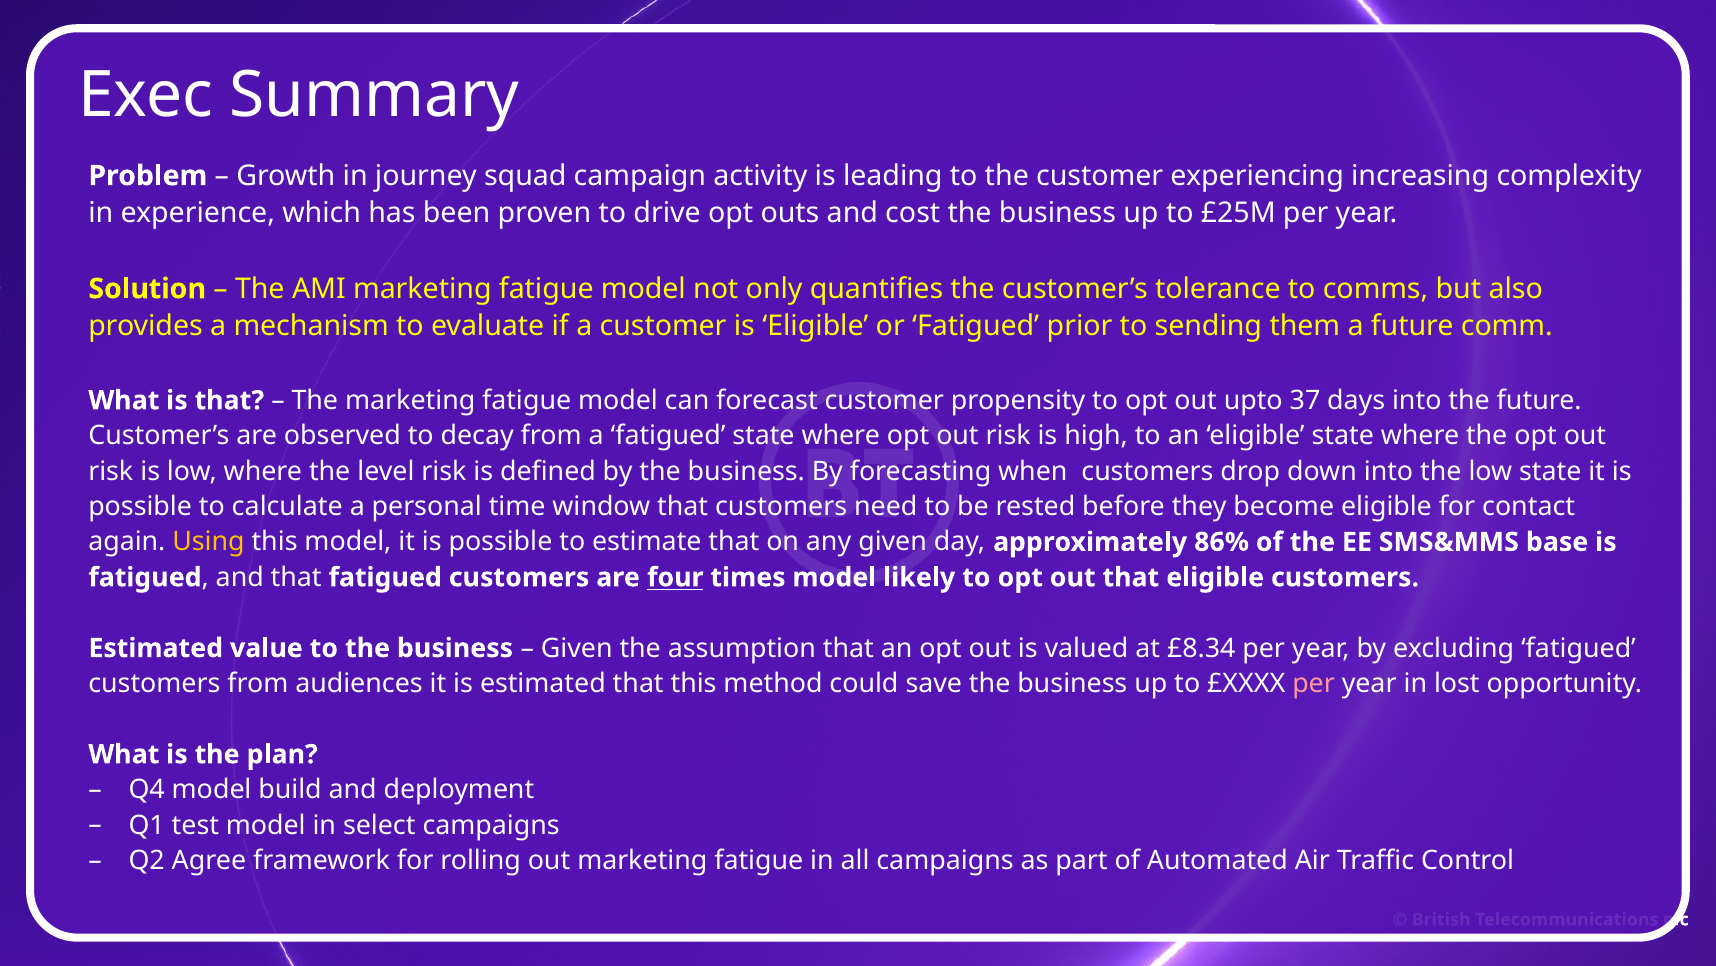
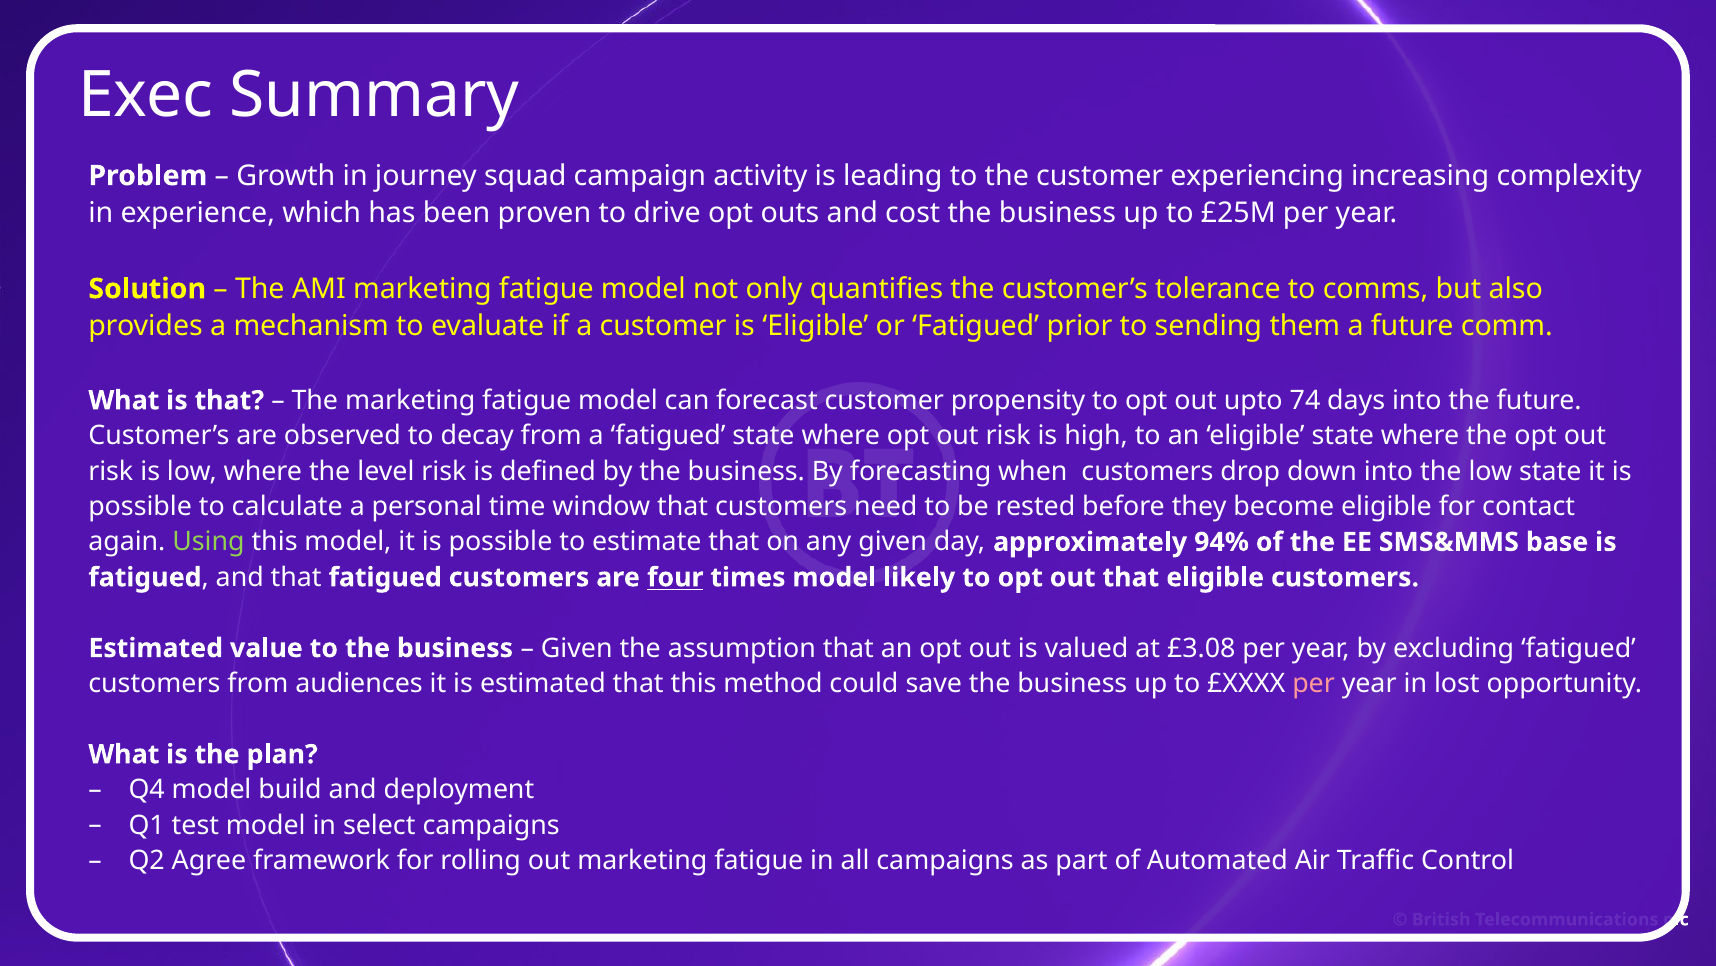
37: 37 -> 74
Using colour: yellow -> light green
86%: 86% -> 94%
£8.34: £8.34 -> £3.08
